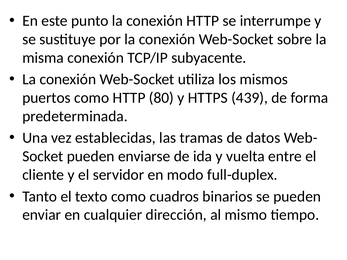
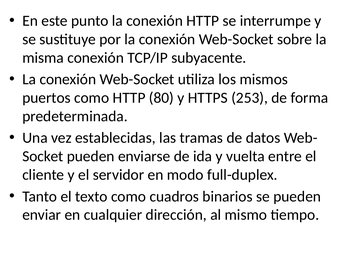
439: 439 -> 253
